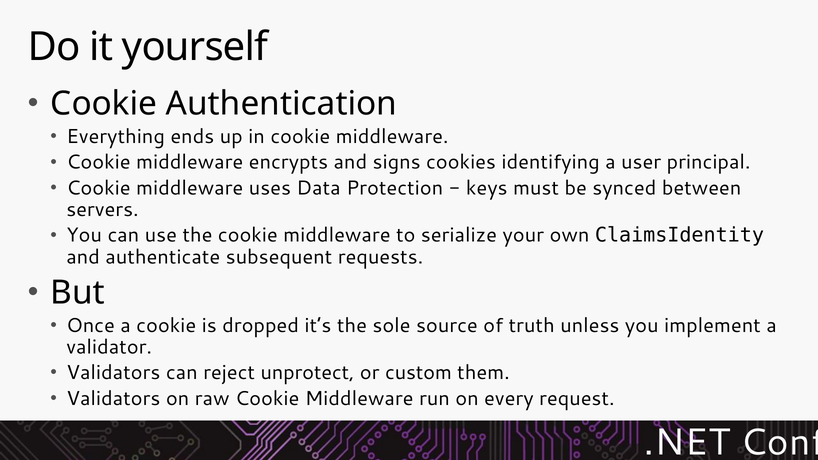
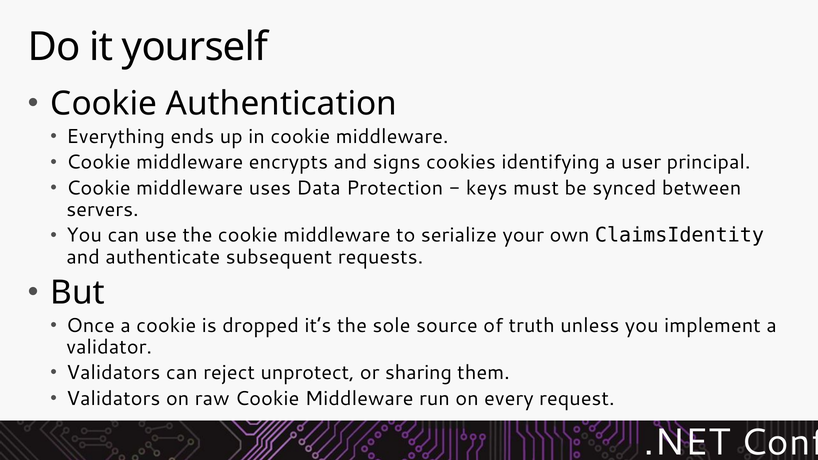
custom: custom -> sharing
